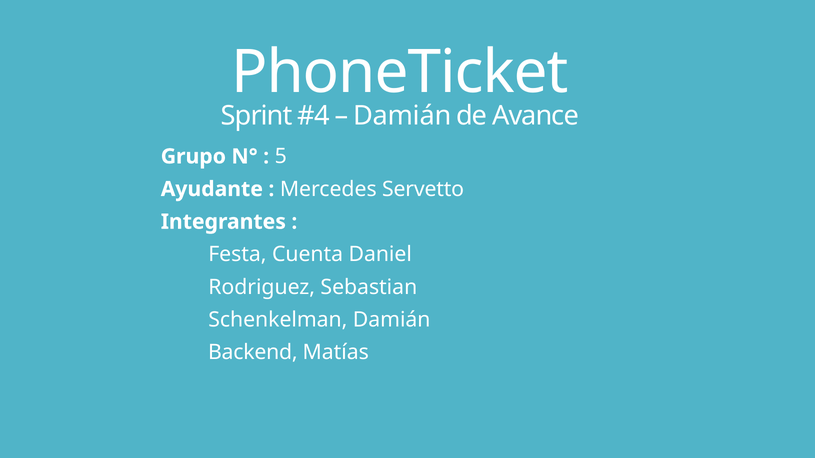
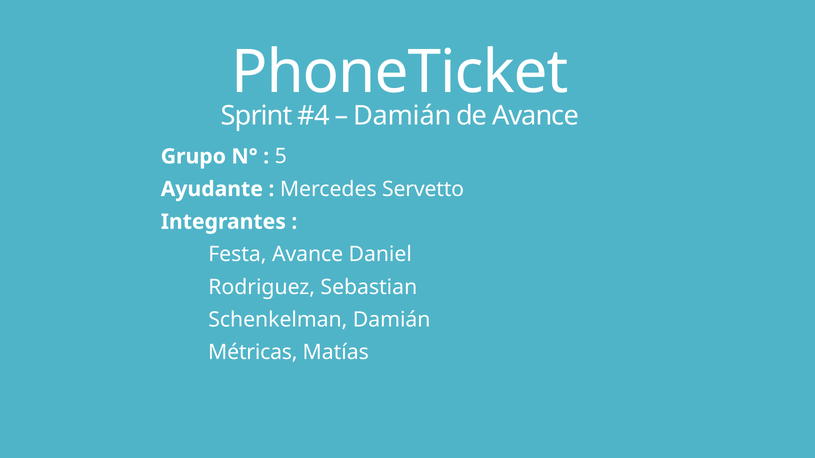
Festa Cuenta: Cuenta -> Avance
Backend: Backend -> Métricas
